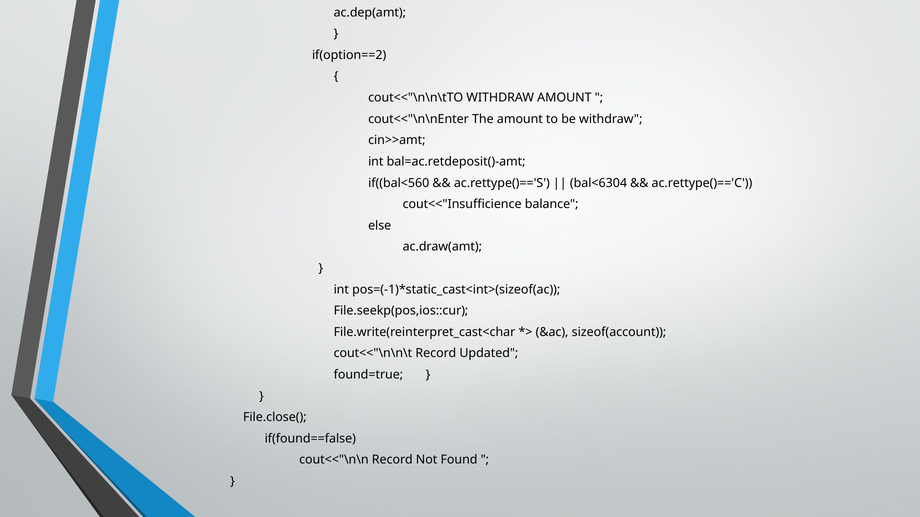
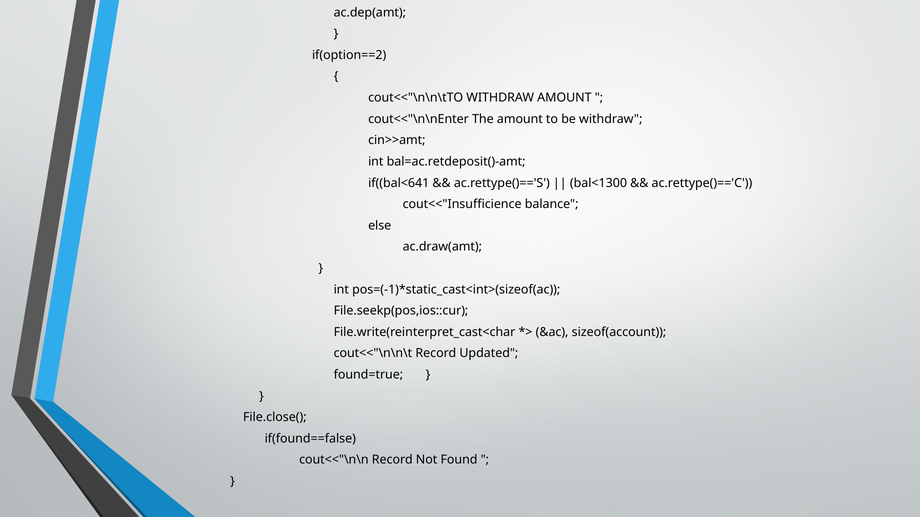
if((bal<560: if((bal<560 -> if((bal<641
bal<6304: bal<6304 -> bal<1300
